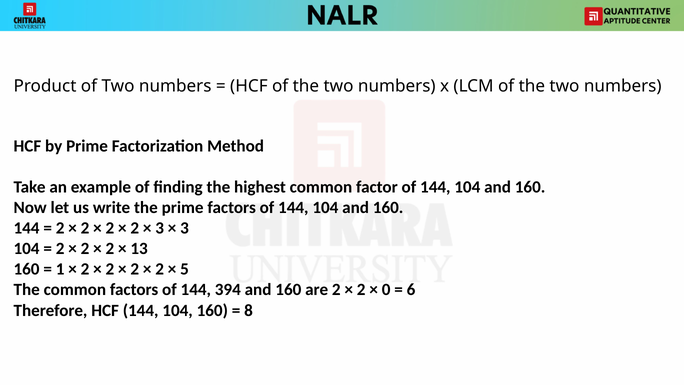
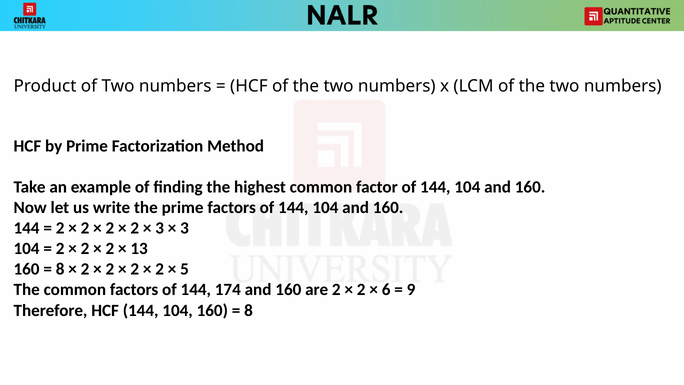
1 at (60, 269): 1 -> 8
394: 394 -> 174
0: 0 -> 6
6: 6 -> 9
